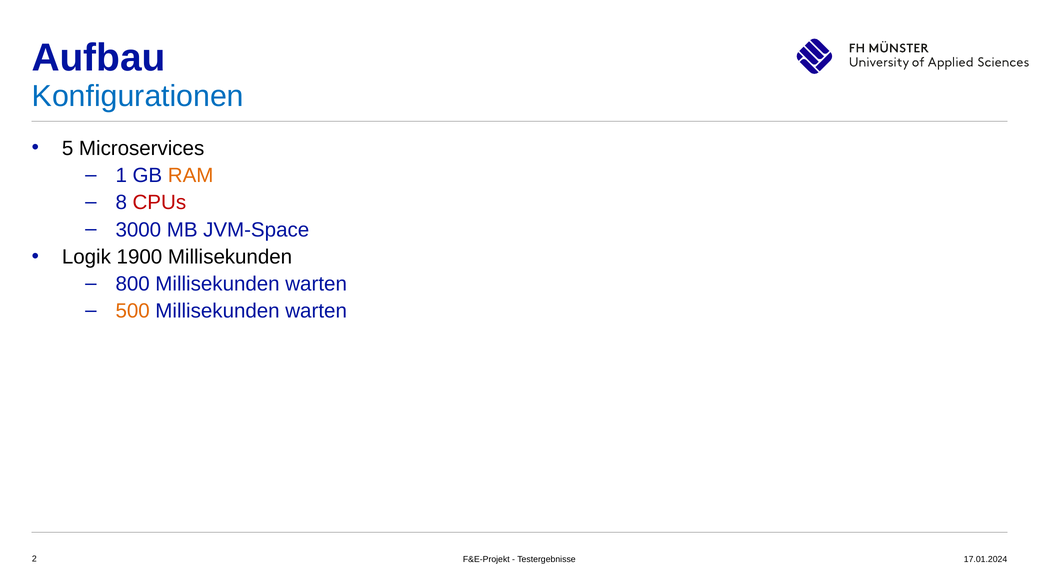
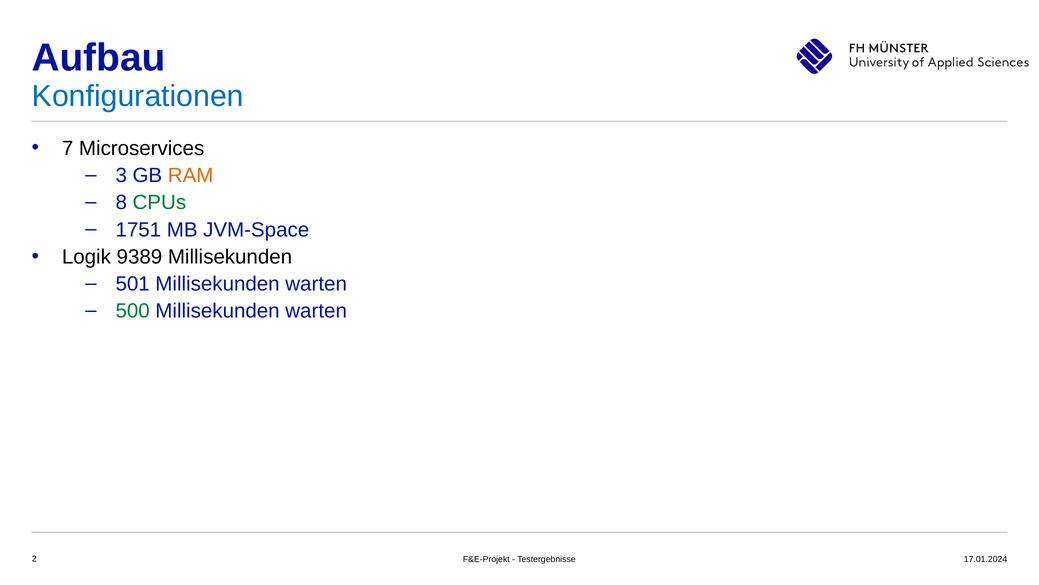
5: 5 -> 7
1: 1 -> 3
CPUs colour: red -> green
3000: 3000 -> 1751
1900: 1900 -> 9389
800: 800 -> 501
500 colour: orange -> green
